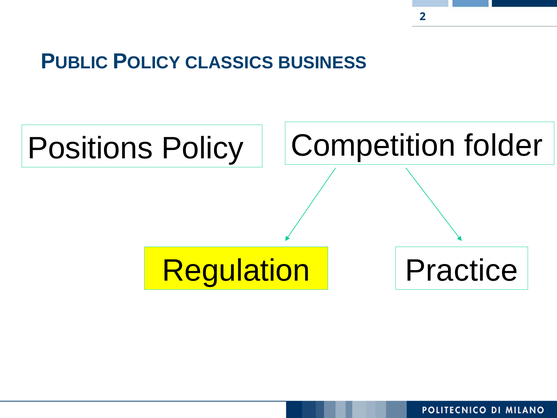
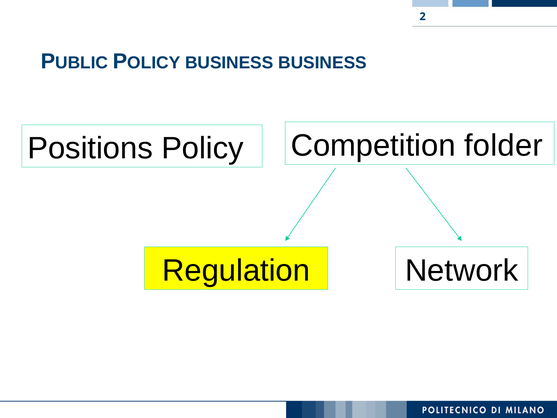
CLASSICS at (229, 63): CLASSICS -> BUSINESS
Practice: Practice -> Network
